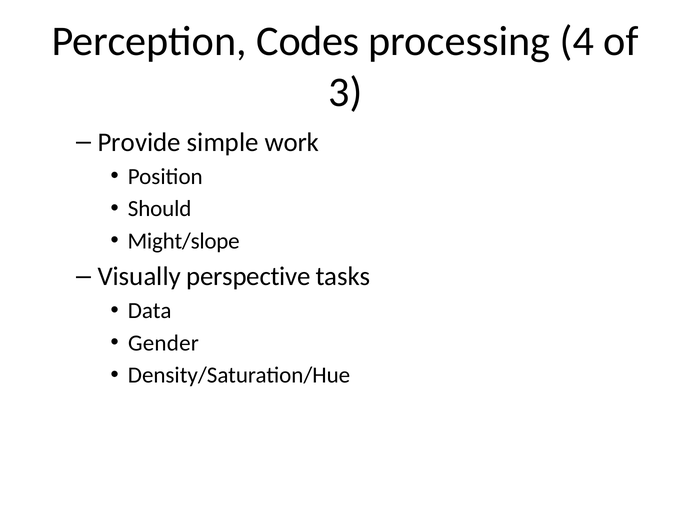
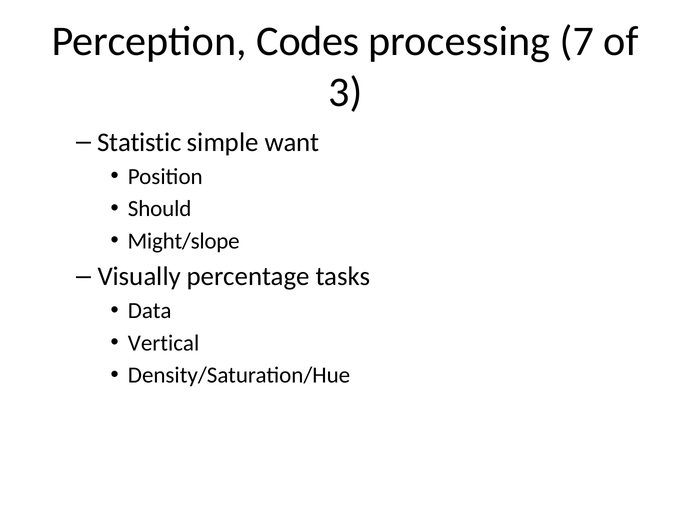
4: 4 -> 7
Provide: Provide -> Statistic
work: work -> want
perspective: perspective -> percentage
Gender: Gender -> Vertical
